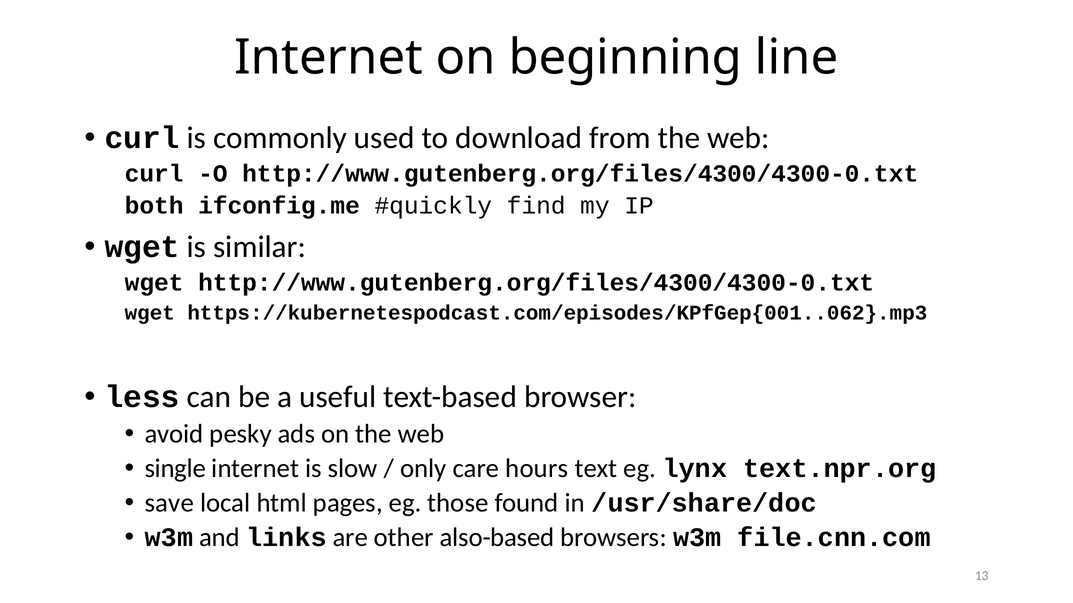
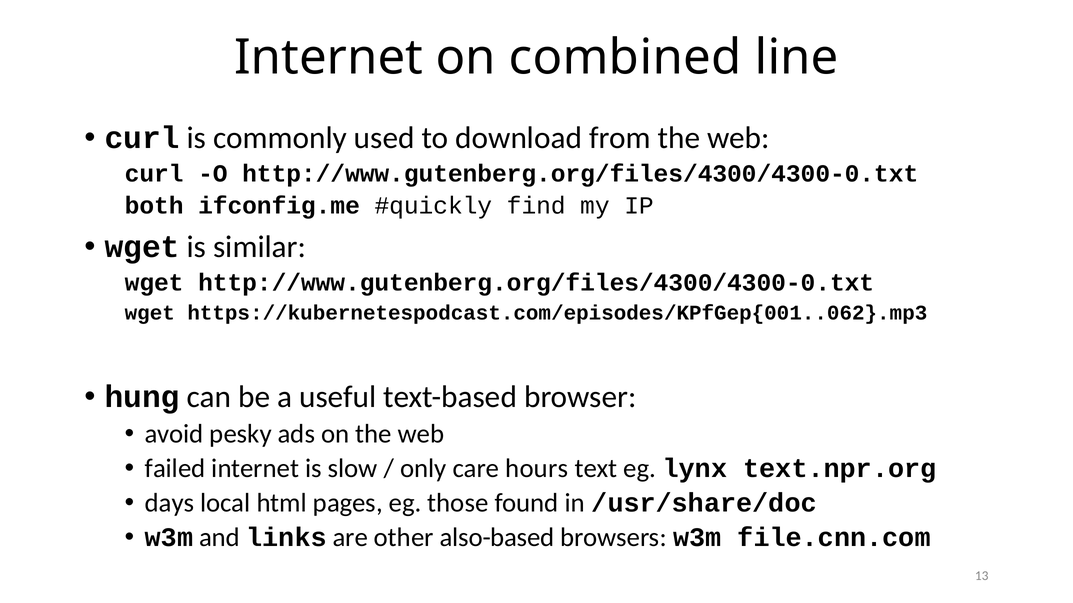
beginning: beginning -> combined
less: less -> hung
single: single -> failed
save: save -> days
